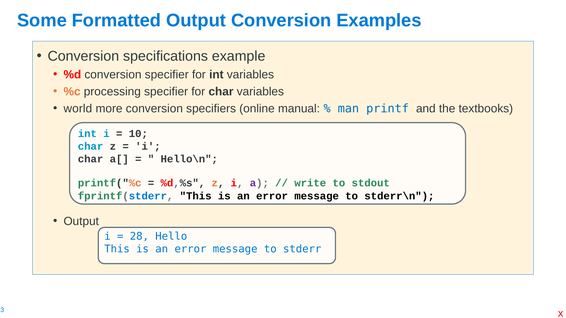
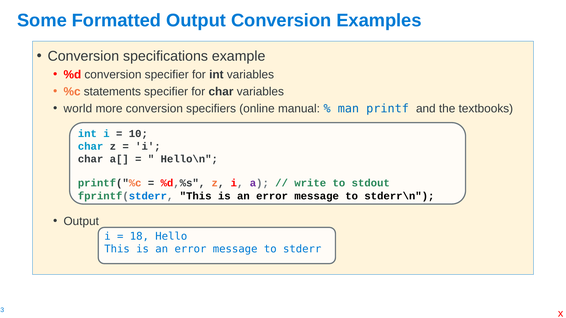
processing: processing -> statements
28: 28 -> 18
